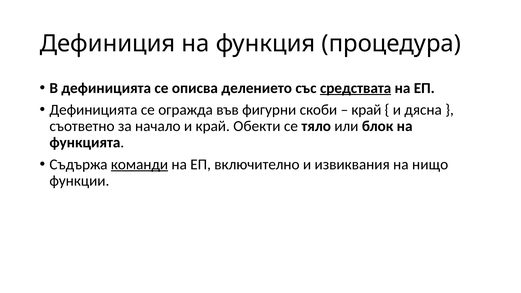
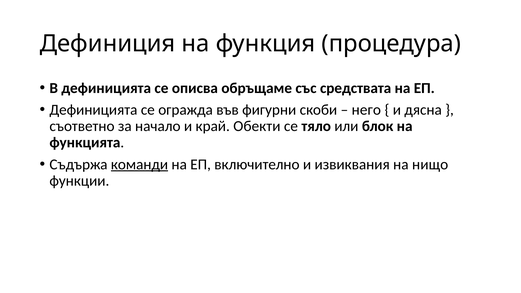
делението: делението -> обръщаме
средствата underline: present -> none
край at (366, 110): край -> него
